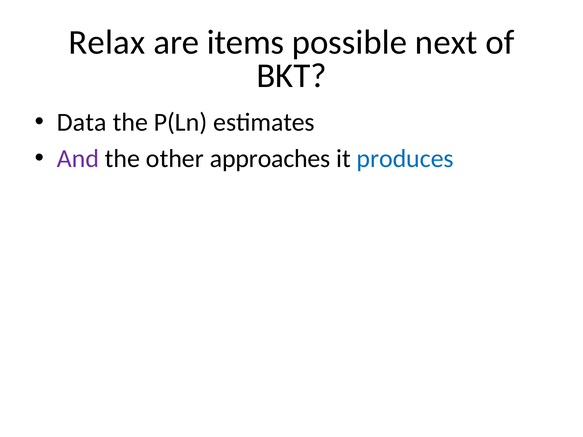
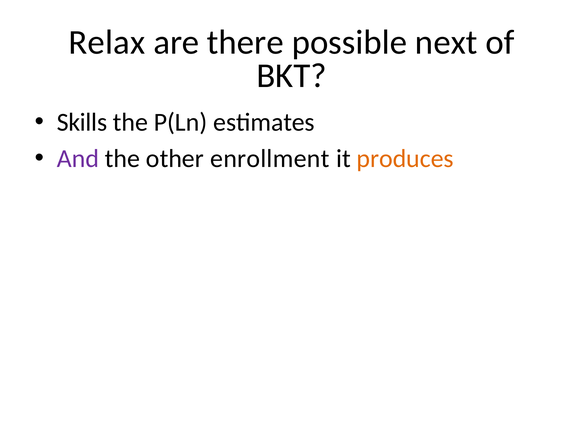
items: items -> there
Data: Data -> Skills
approaches: approaches -> enrollment
produces colour: blue -> orange
